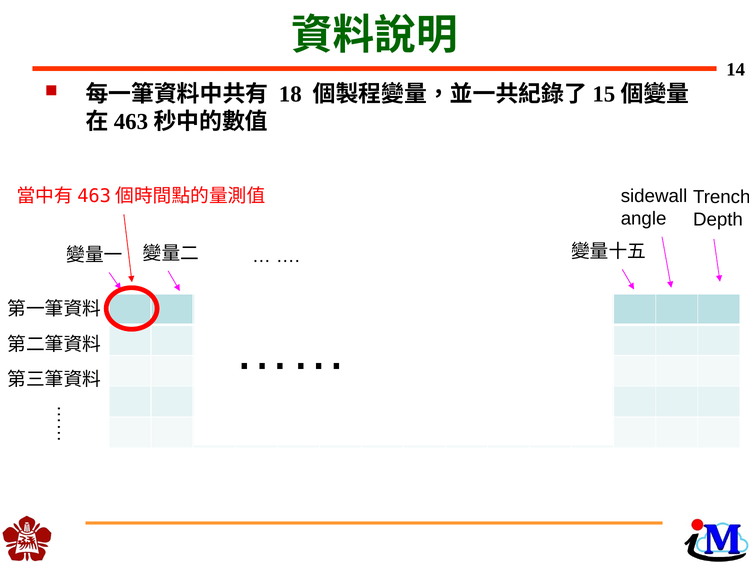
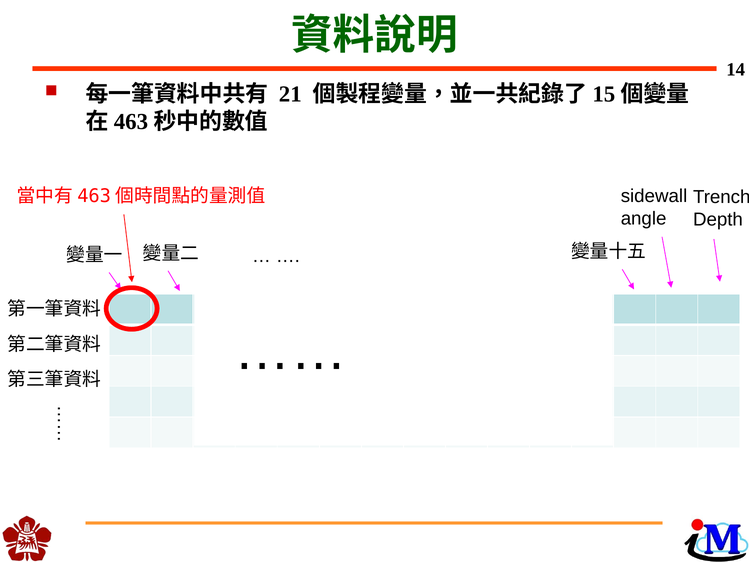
18: 18 -> 21
